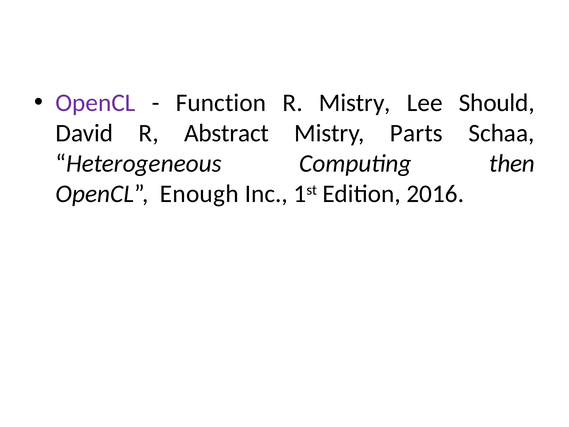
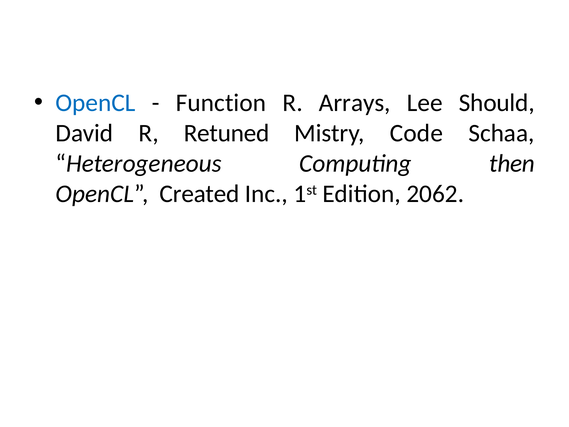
OpenCL at (95, 103) colour: purple -> blue
R Mistry: Mistry -> Arrays
Abstract: Abstract -> Retuned
Parts: Parts -> Code
Enough: Enough -> Created
2016: 2016 -> 2062
